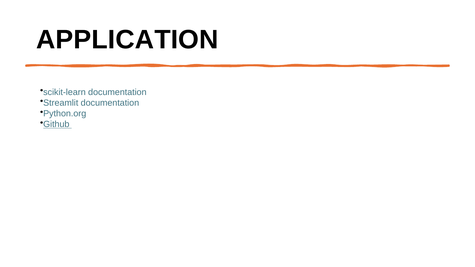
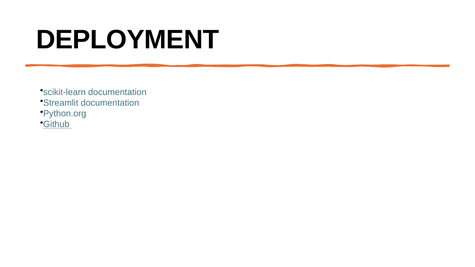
APPLICATION: APPLICATION -> DEPLOYMENT
